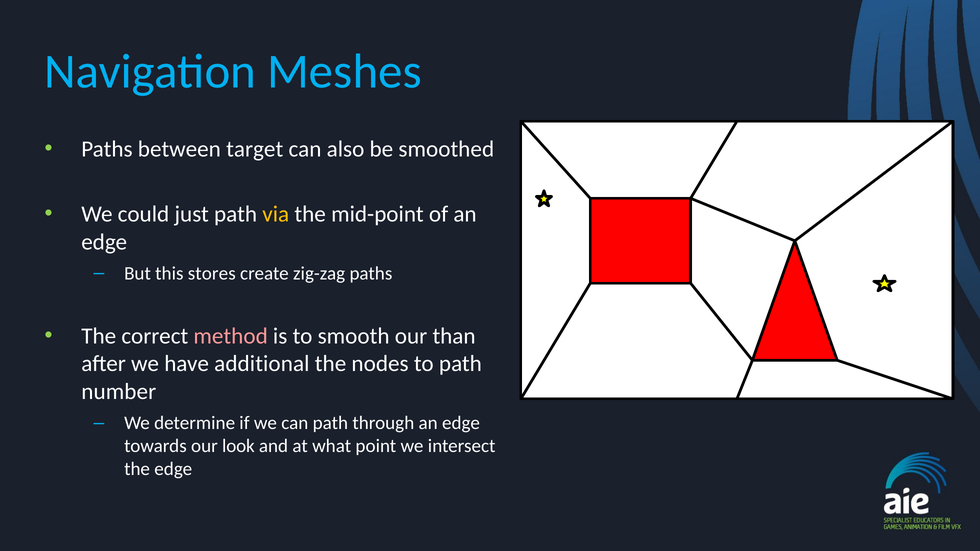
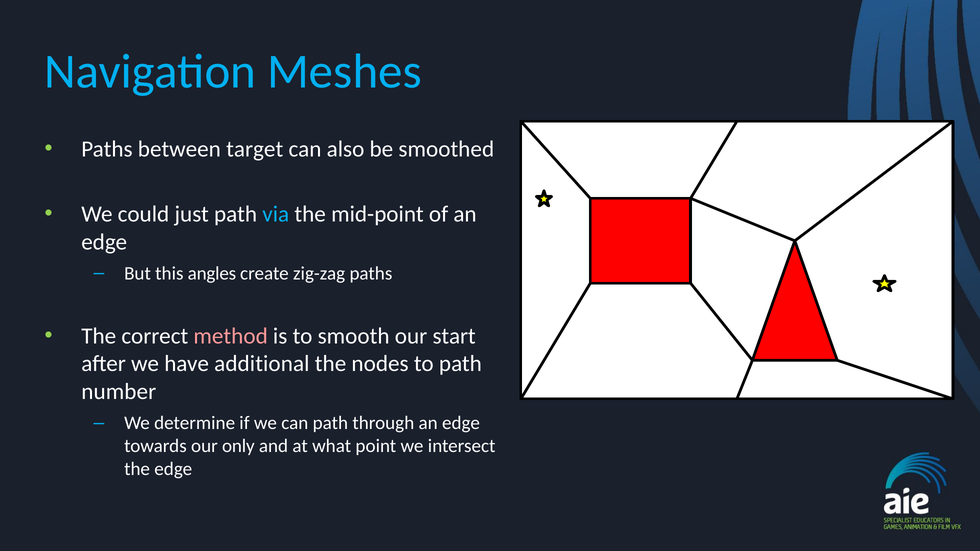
via colour: yellow -> light blue
stores: stores -> angles
than: than -> start
look: look -> only
